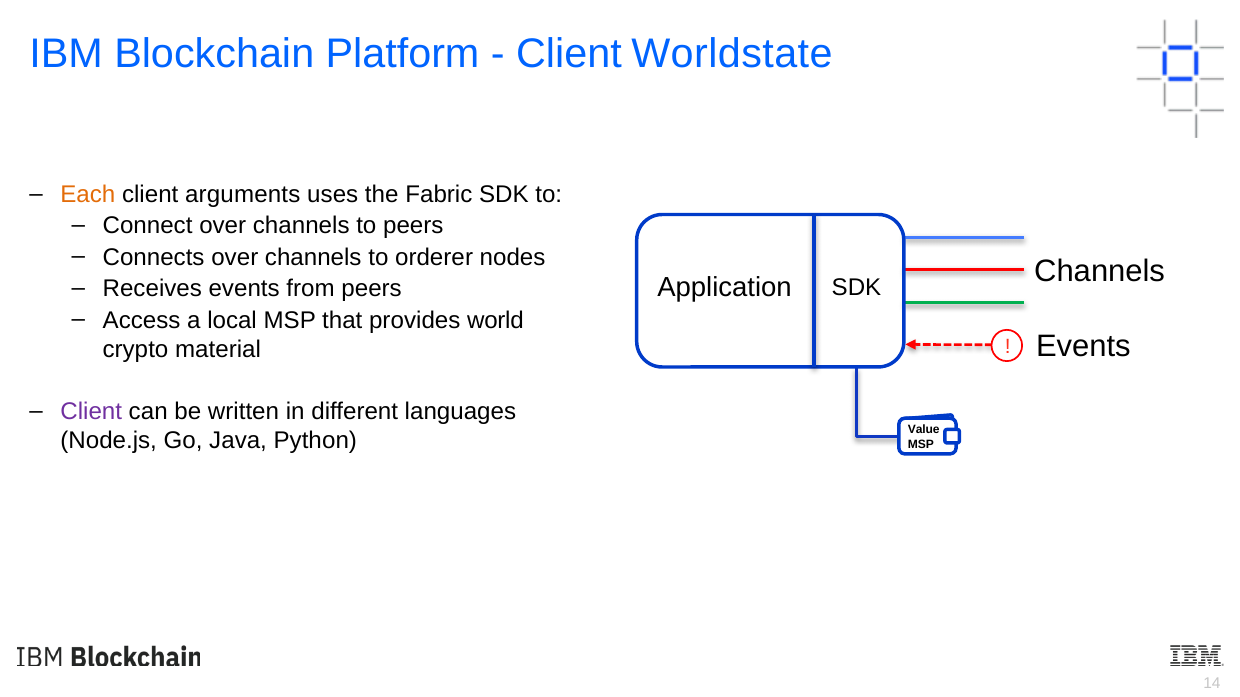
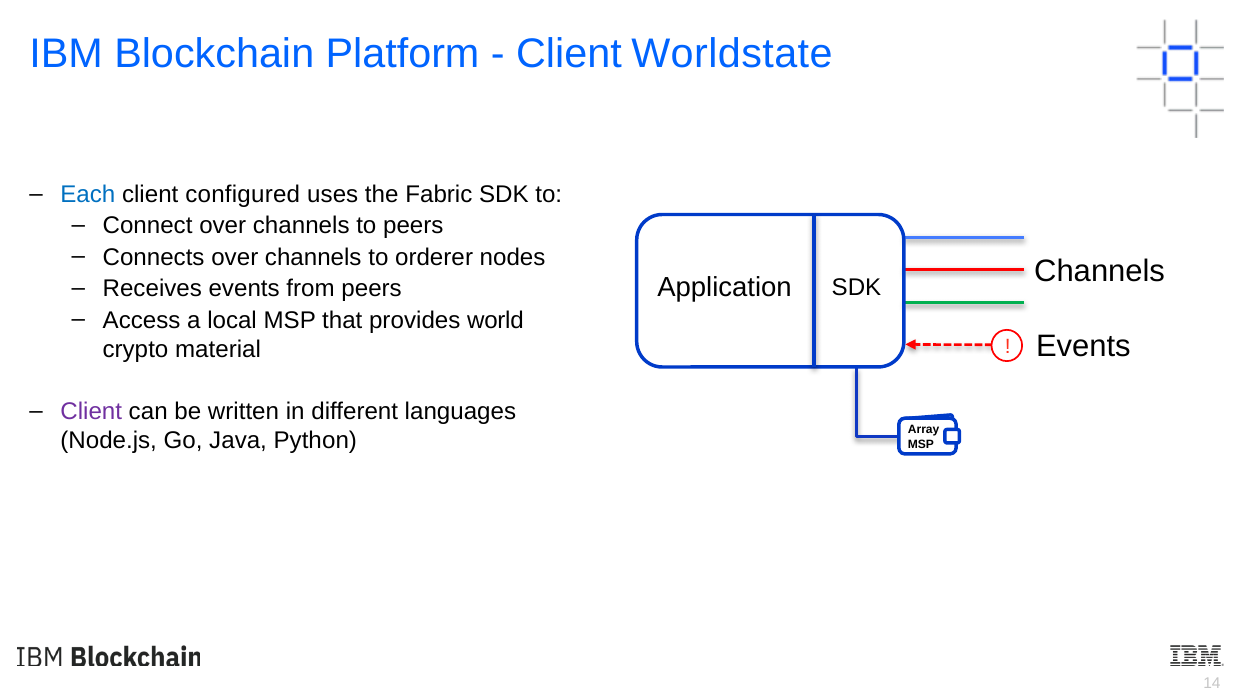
Each colour: orange -> blue
arguments: arguments -> configured
Value: Value -> Array
